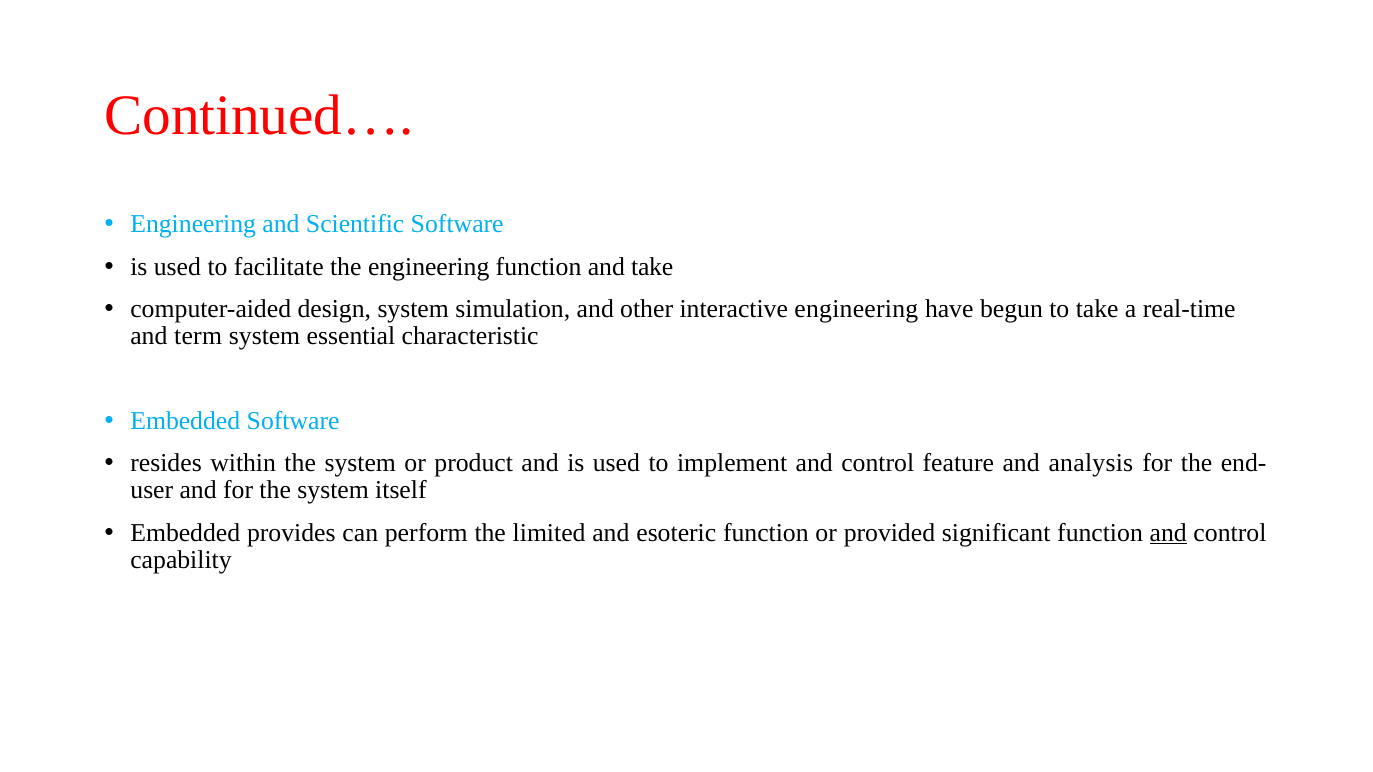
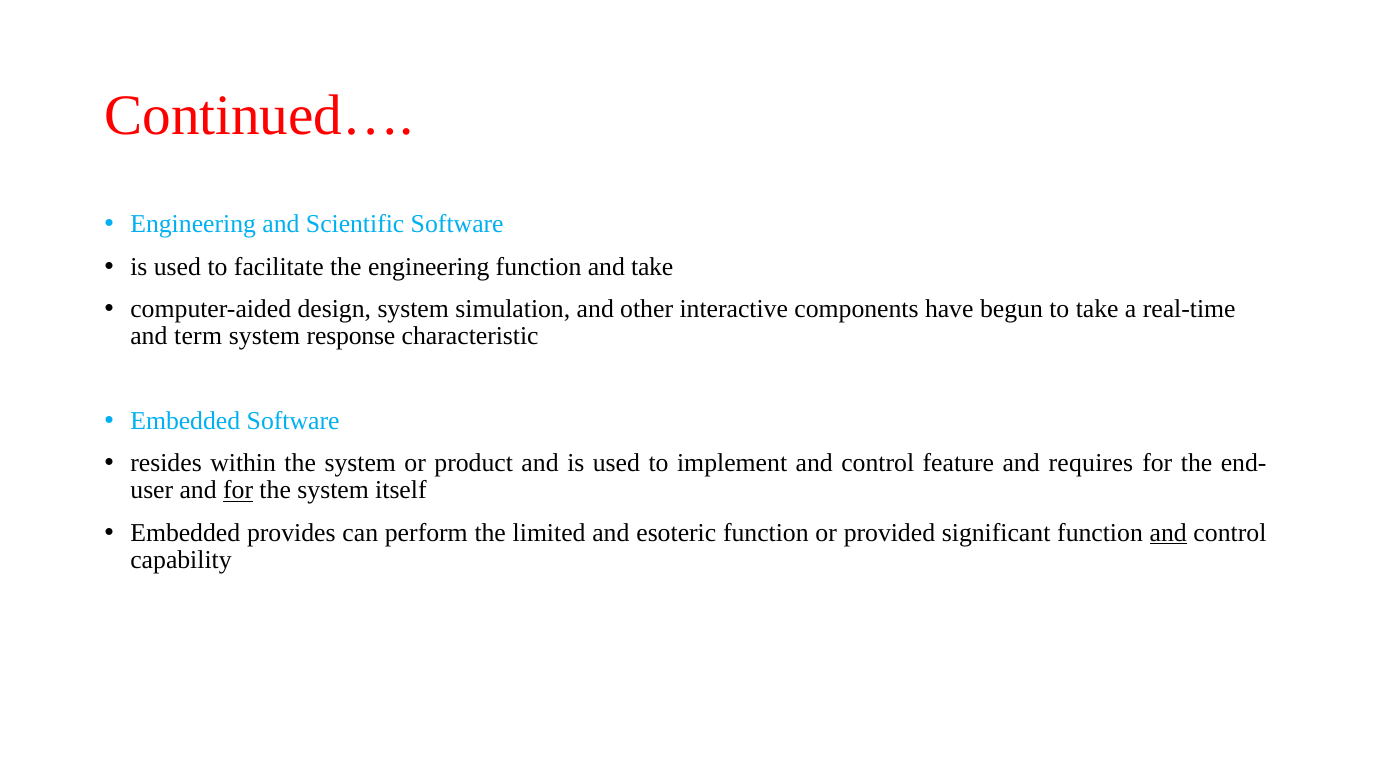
interactive engineering: engineering -> components
essential: essential -> response
analysis: analysis -> requires
for at (238, 491) underline: none -> present
